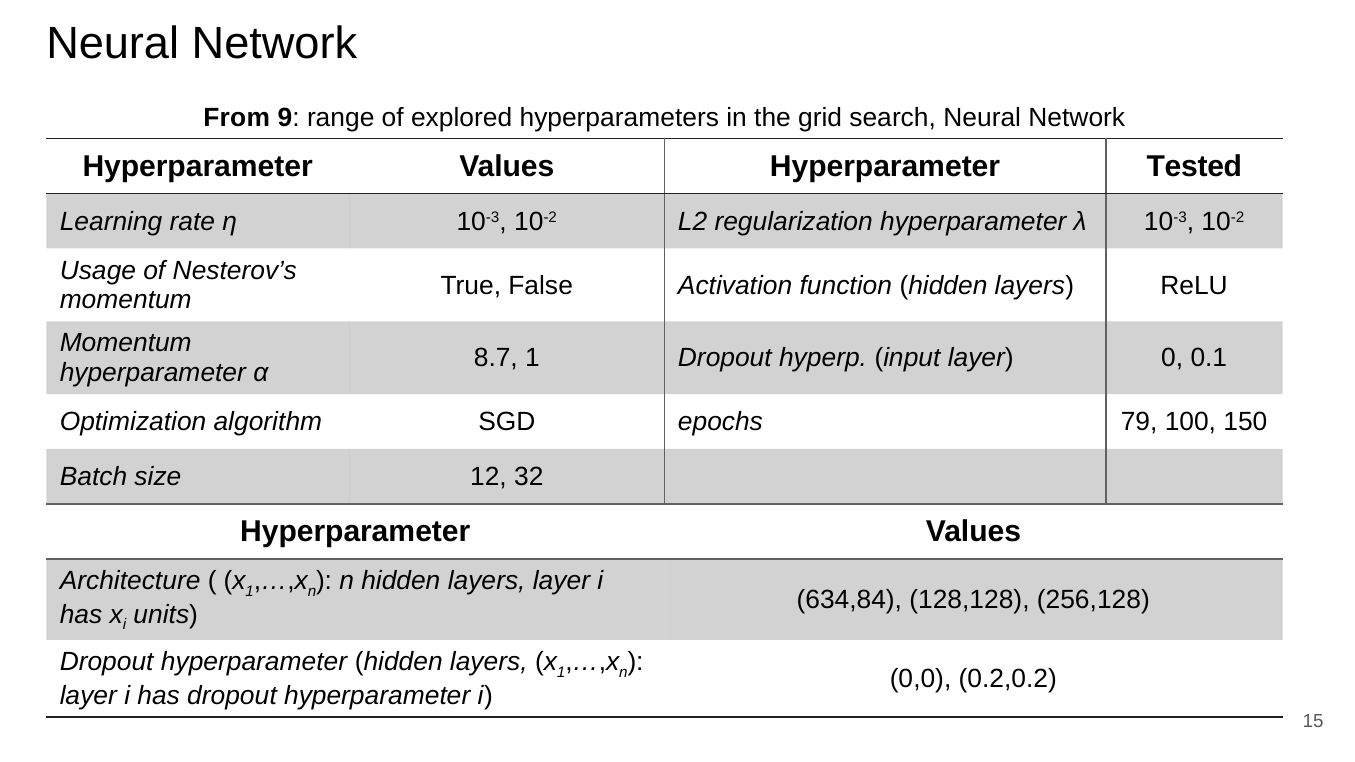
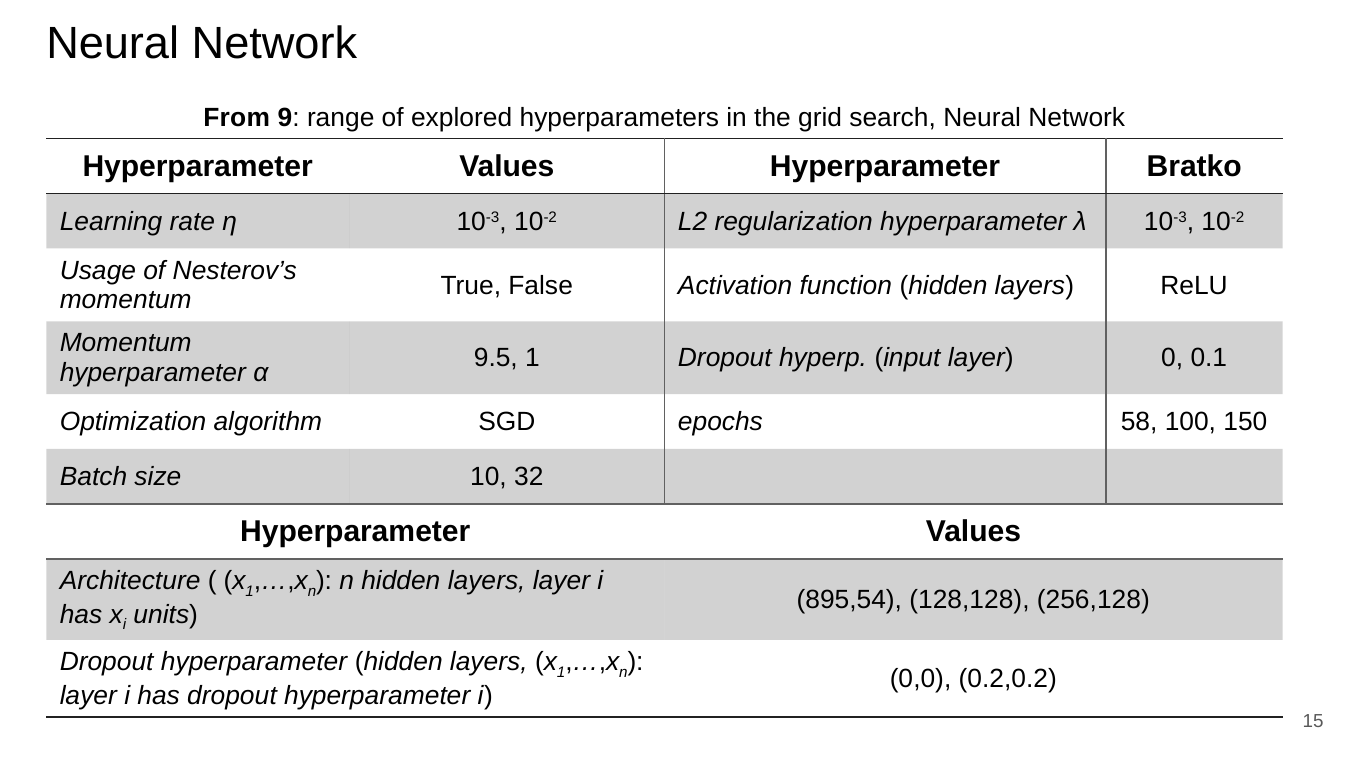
Tested: Tested -> Bratko
8.7: 8.7 -> 9.5
79: 79 -> 58
12: 12 -> 10
634,84: 634,84 -> 895,54
